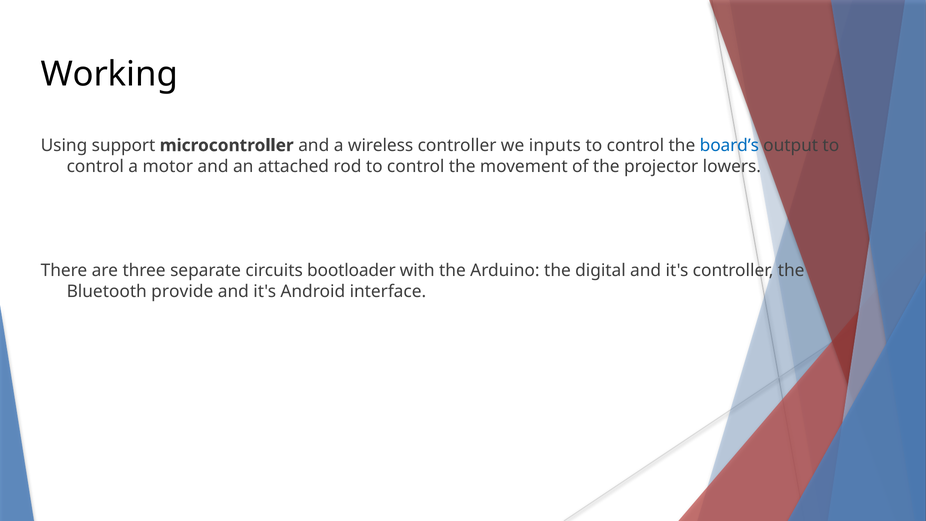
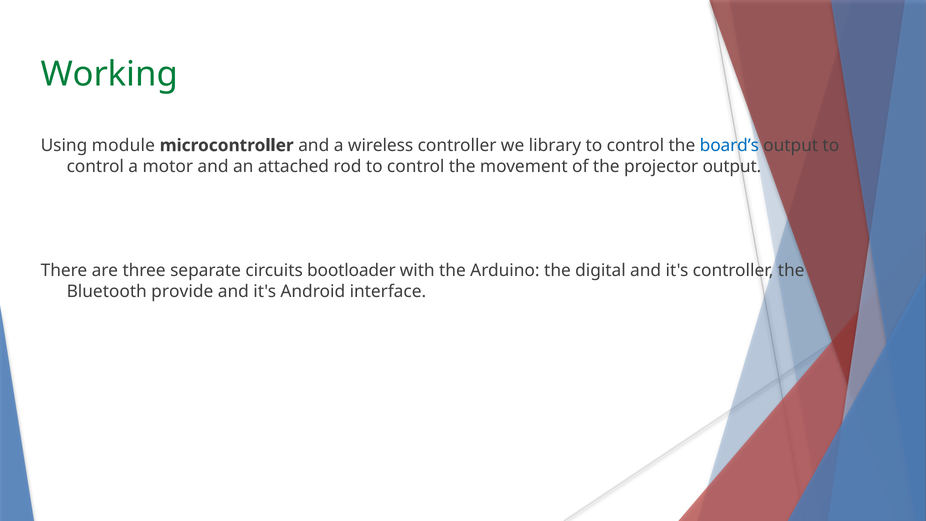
Working colour: black -> green
support: support -> module
inputs: inputs -> library
projector lowers: lowers -> output
